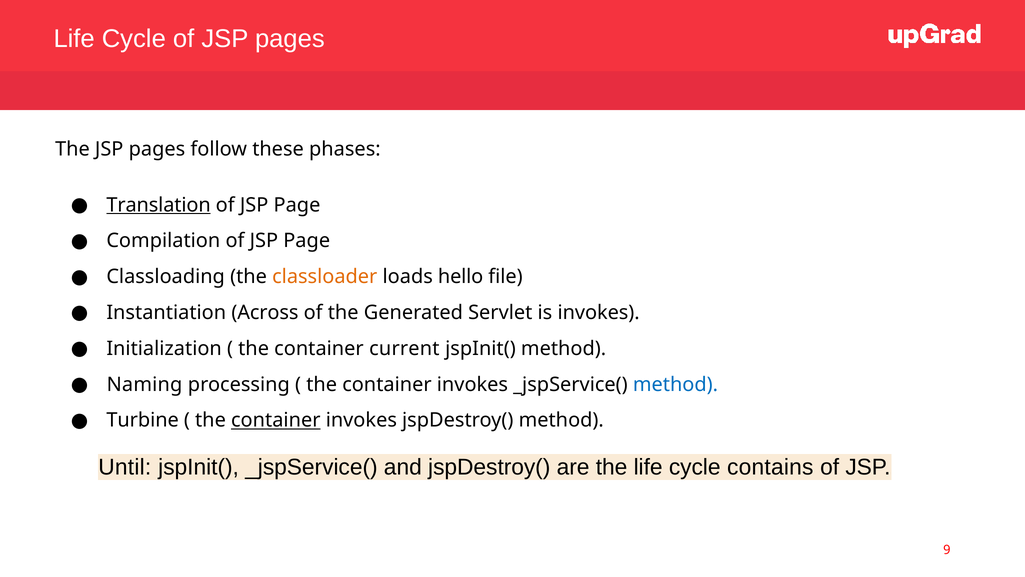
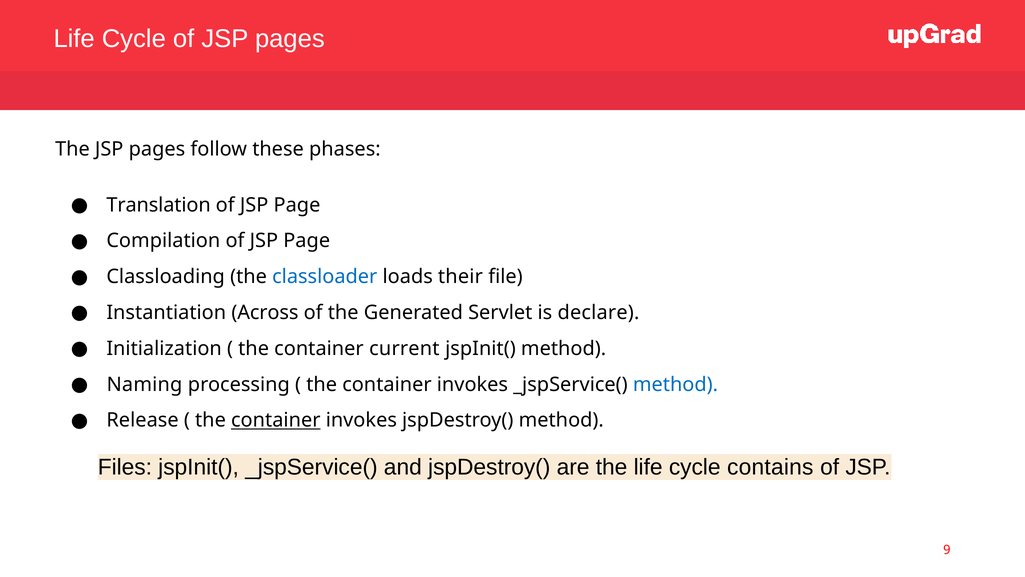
Translation underline: present -> none
classloader colour: orange -> blue
hello: hello -> their
is invokes: invokes -> declare
Turbine: Turbine -> Release
Until: Until -> Files
